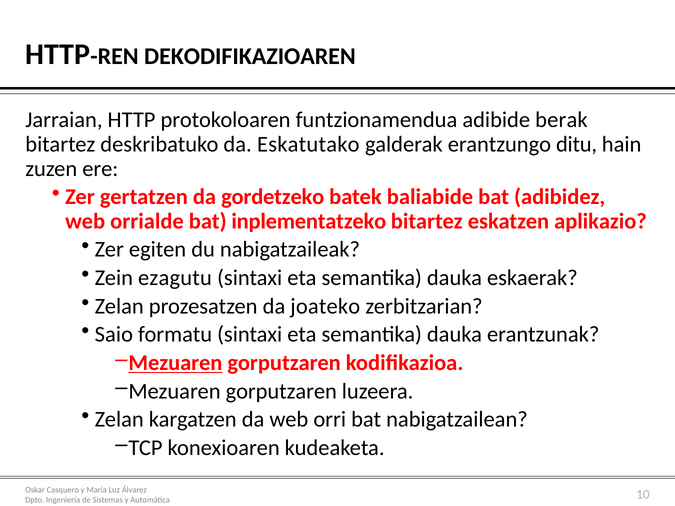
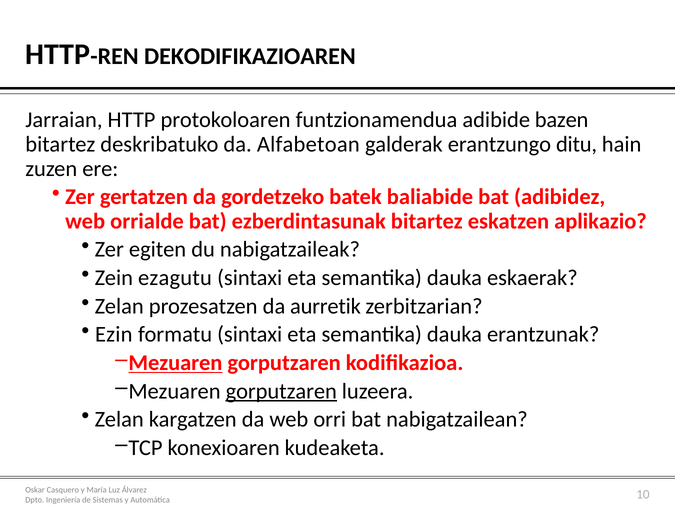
berak: berak -> bazen
Eskatutako: Eskatutako -> Alfabetoan
inplementatzeko: inplementatzeko -> ezberdintasunak
joateko: joateko -> aurretik
Saio: Saio -> Ezin
gorputzaren at (281, 391) underline: none -> present
